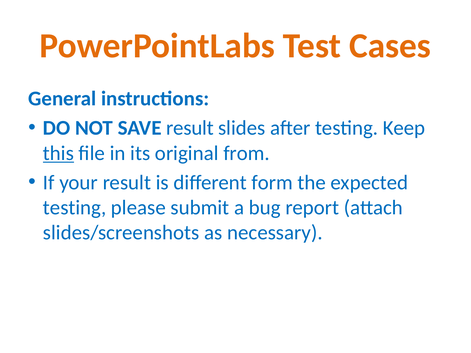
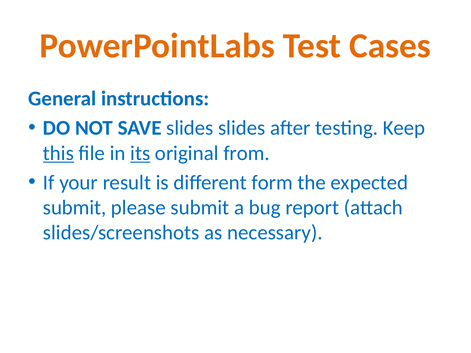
SAVE result: result -> slides
its underline: none -> present
testing at (75, 208): testing -> submit
